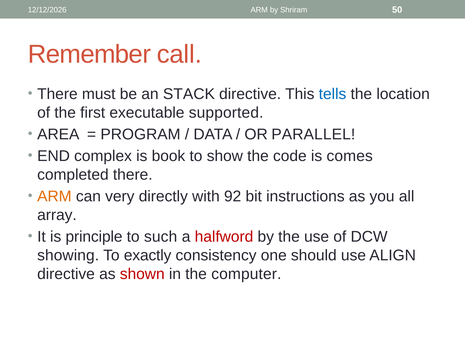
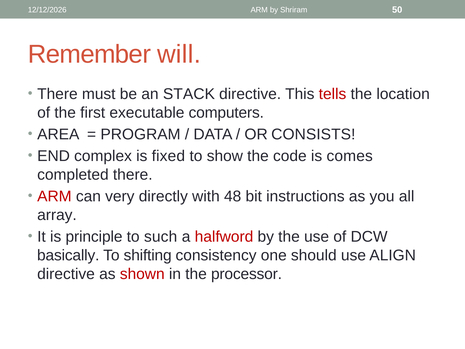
call: call -> will
tells colour: blue -> red
supported: supported -> computers
PARALLEL: PARALLEL -> CONSISTS
book: book -> fixed
ARM at (54, 196) colour: orange -> red
92: 92 -> 48
showing: showing -> basically
exactly: exactly -> shifting
computer: computer -> processor
